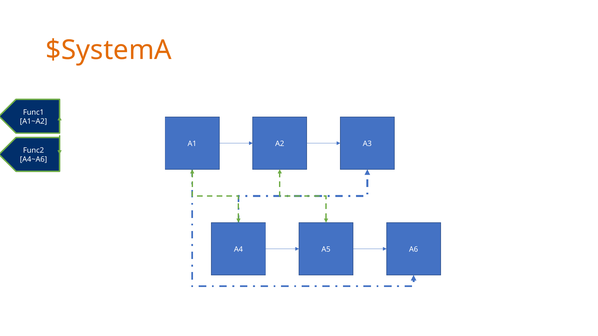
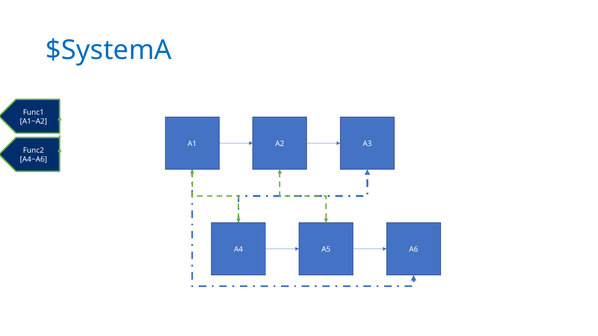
$SystemA colour: orange -> blue
